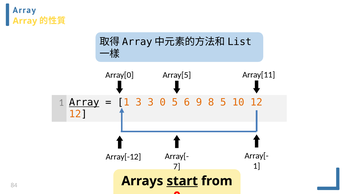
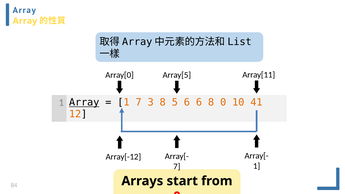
1 3: 3 -> 7
3 0: 0 -> 8
6 9: 9 -> 6
8 5: 5 -> 0
10 12: 12 -> 41
start underline: present -> none
